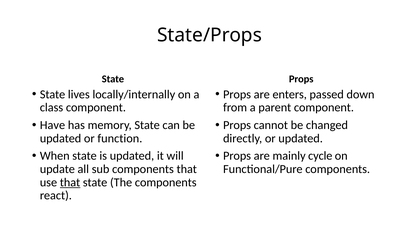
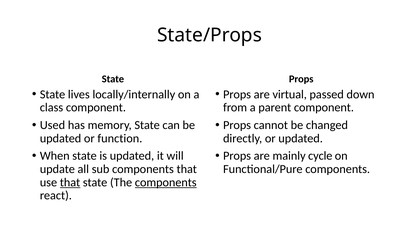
enters: enters -> virtual
Have: Have -> Used
components at (166, 182) underline: none -> present
